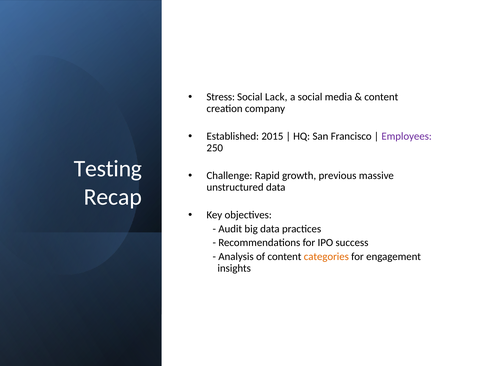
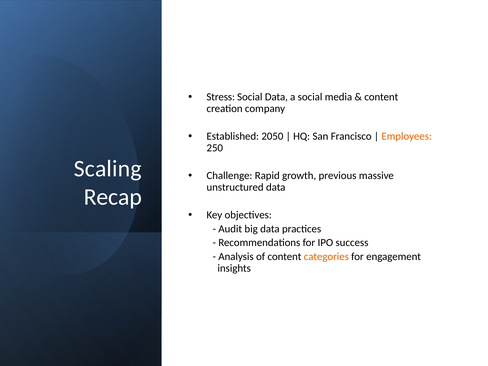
Social Lack: Lack -> Data
2015: 2015 -> 2050
Employees colour: purple -> orange
Testing: Testing -> Scaling
